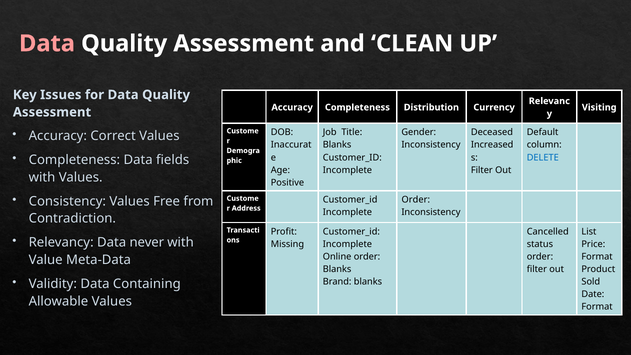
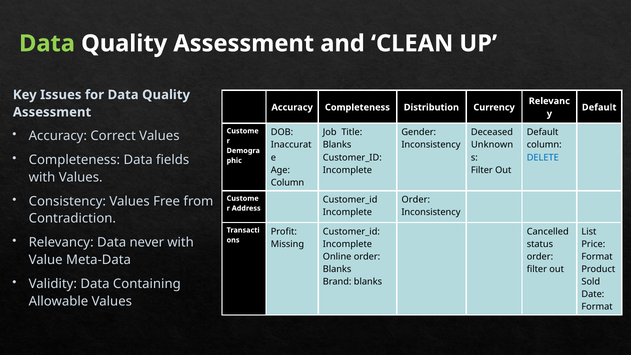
Data at (47, 43) colour: pink -> light green
Visiting at (599, 107): Visiting -> Default
Increased: Increased -> Unknown
Positive at (287, 183): Positive -> Column
